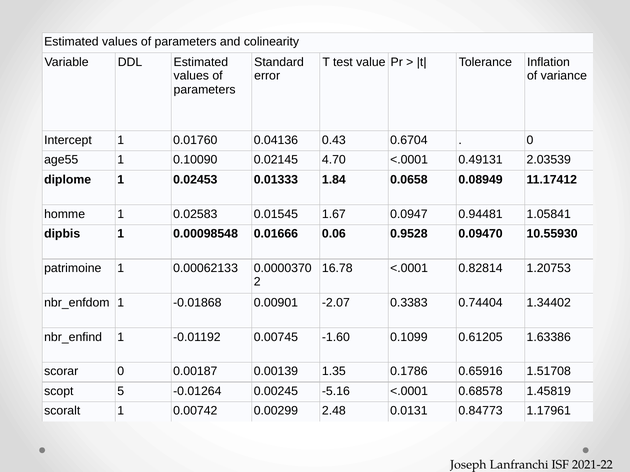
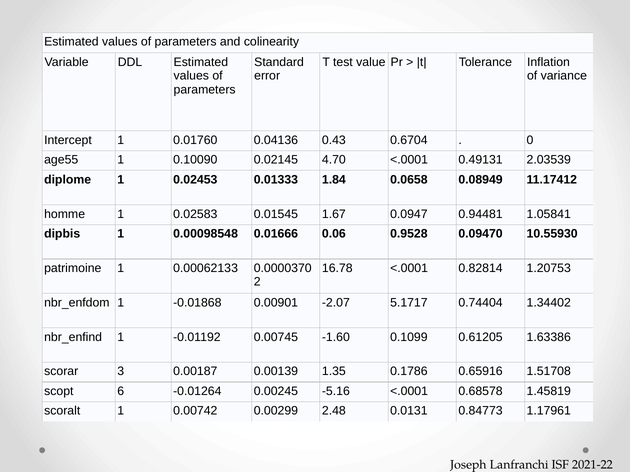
0.3383: 0.3383 -> 5.1717
scorar 0: 0 -> 3
5: 5 -> 6
